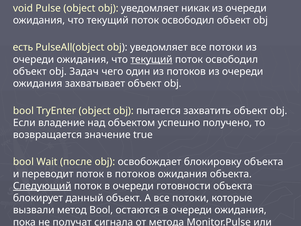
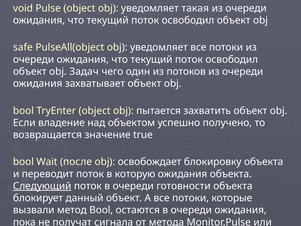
никак: никак -> такая
есть: есть -> safe
текущий at (151, 59) underline: present -> none
в потоков: потоков -> которую
